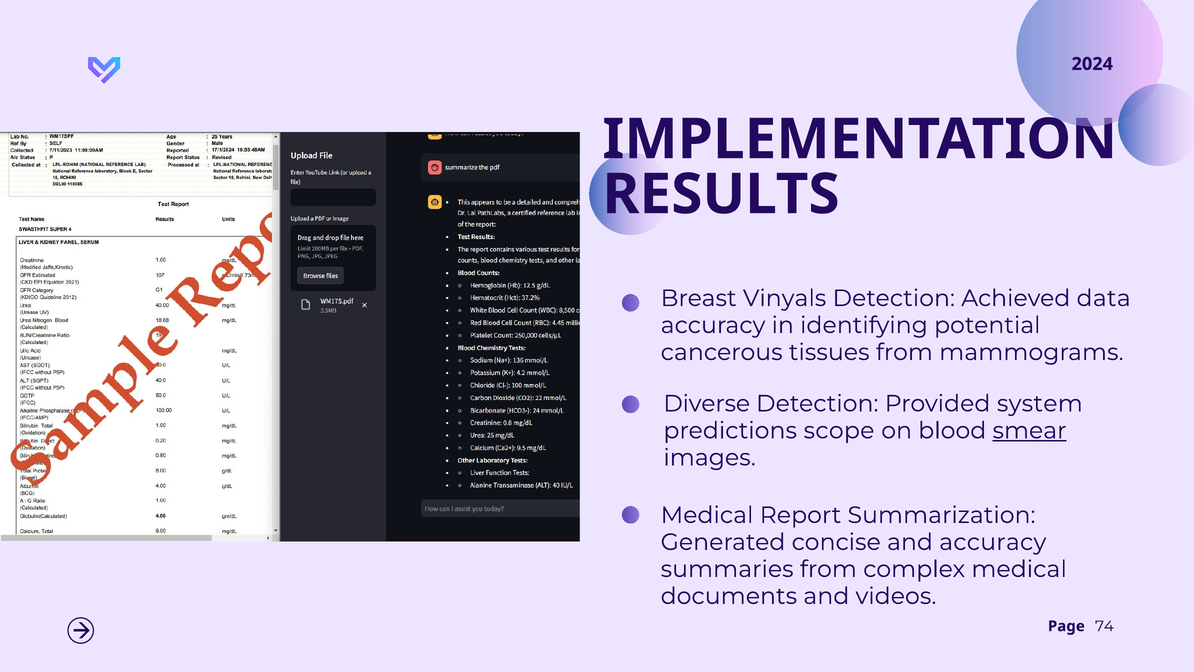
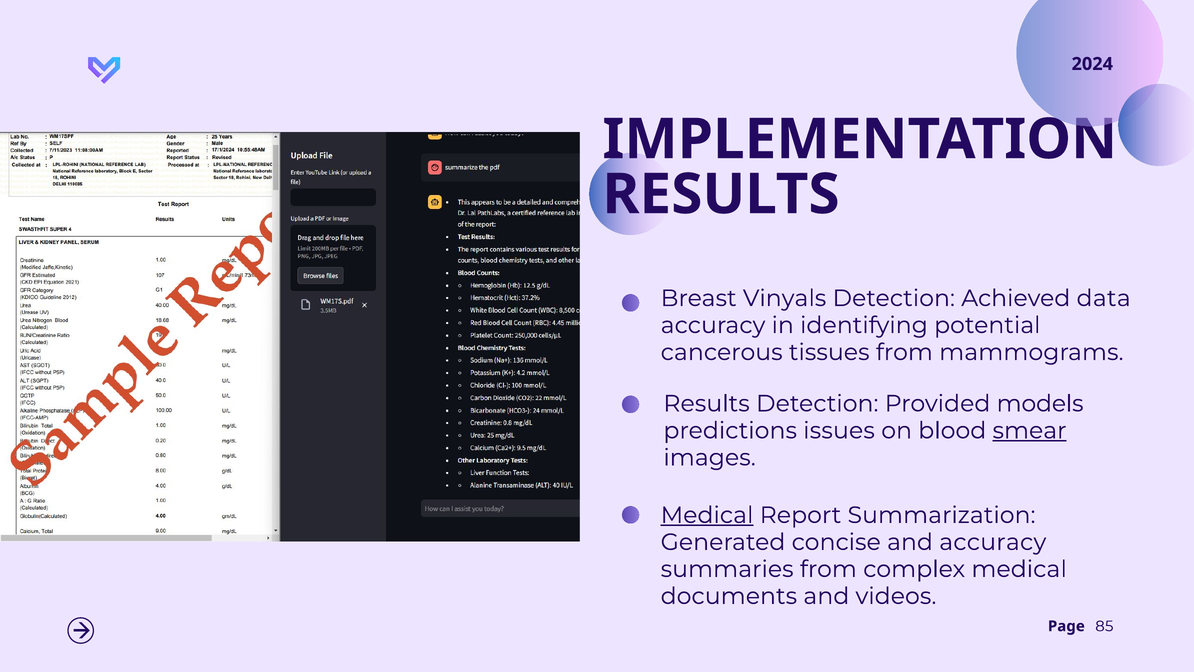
Diverse at (707, 403): Diverse -> Results
system: system -> models
scope: scope -> issues
Medical at (707, 515) underline: none -> present
74: 74 -> 85
